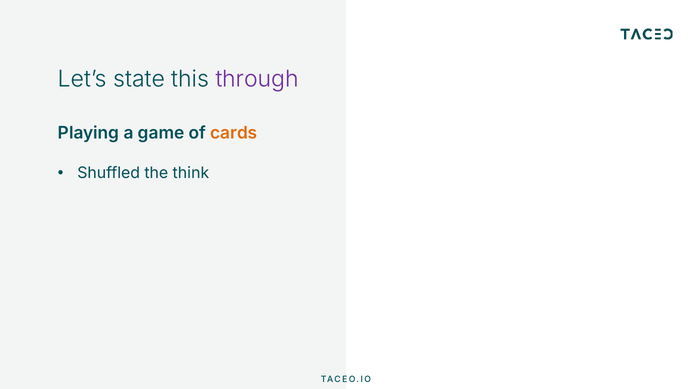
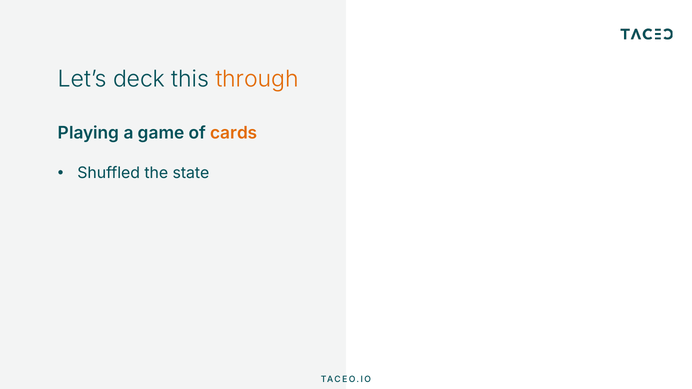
state: state -> deck
through colour: purple -> orange
think: think -> state
